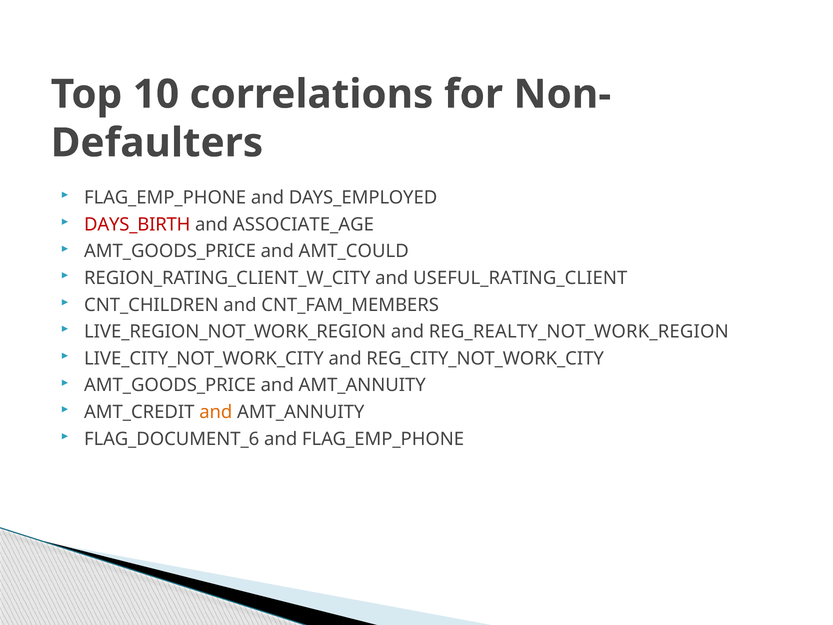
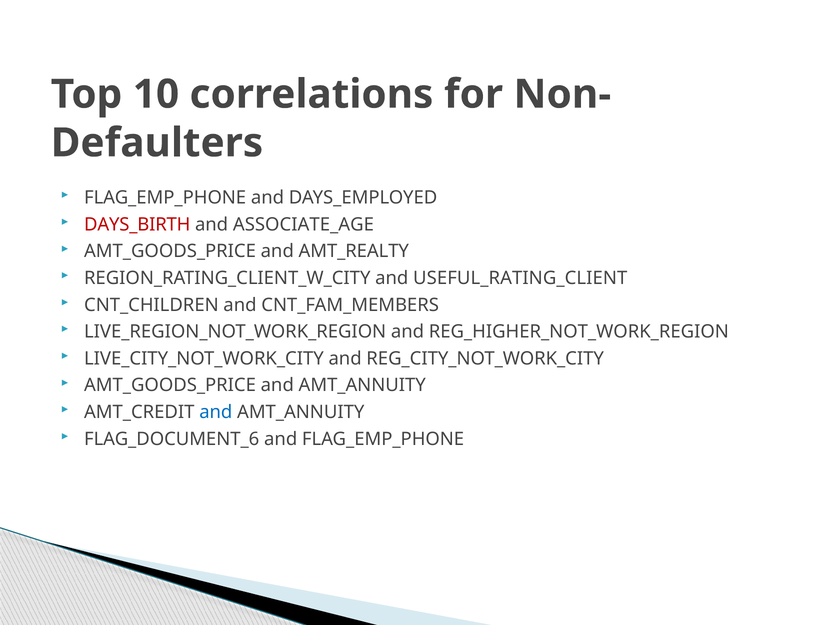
AMT_COULD: AMT_COULD -> AMT_REALTY
REG_REALTY_NOT_WORK_REGION: REG_REALTY_NOT_WORK_REGION -> REG_HIGHER_NOT_WORK_REGION
and at (216, 412) colour: orange -> blue
